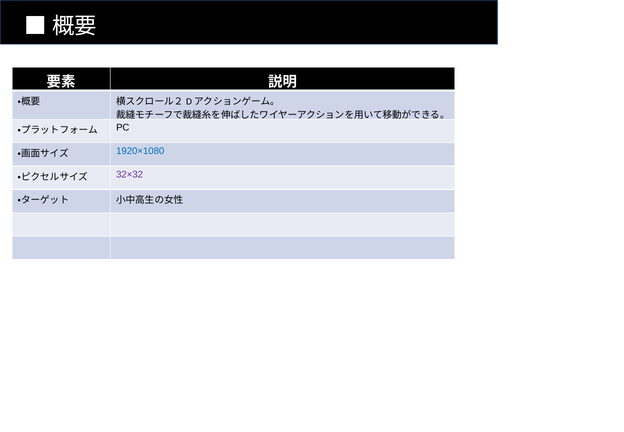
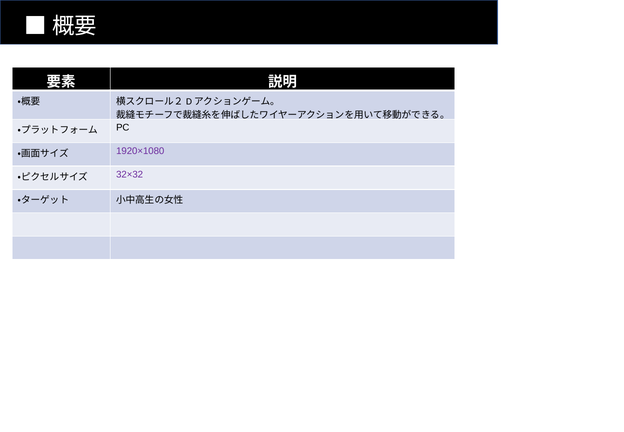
1920×1080 colour: blue -> purple
